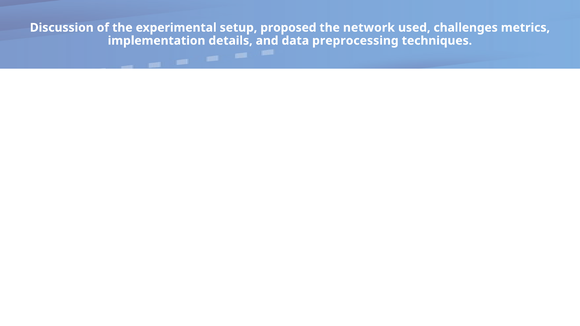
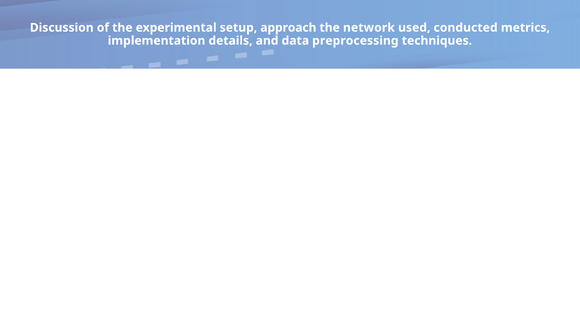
proposed: proposed -> approach
challenges: challenges -> conducted
